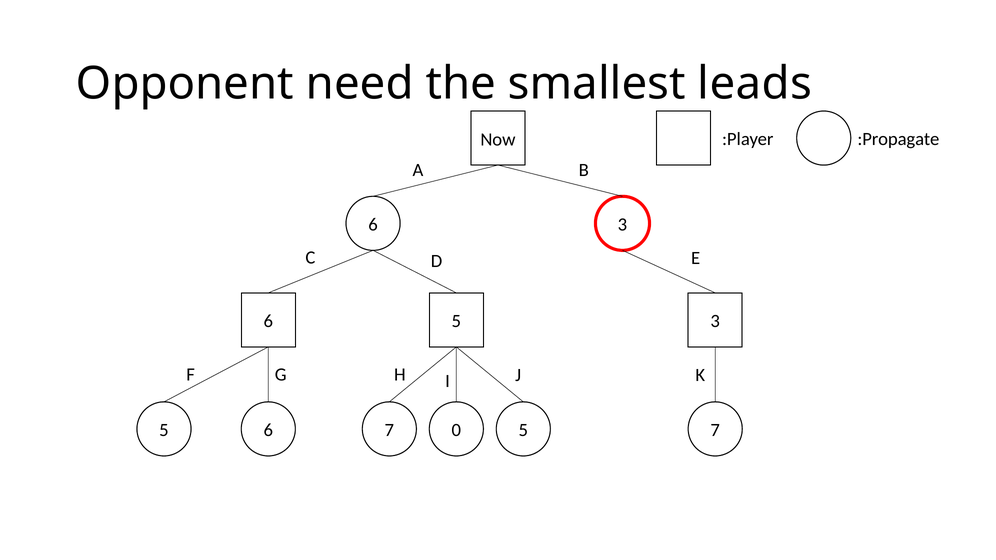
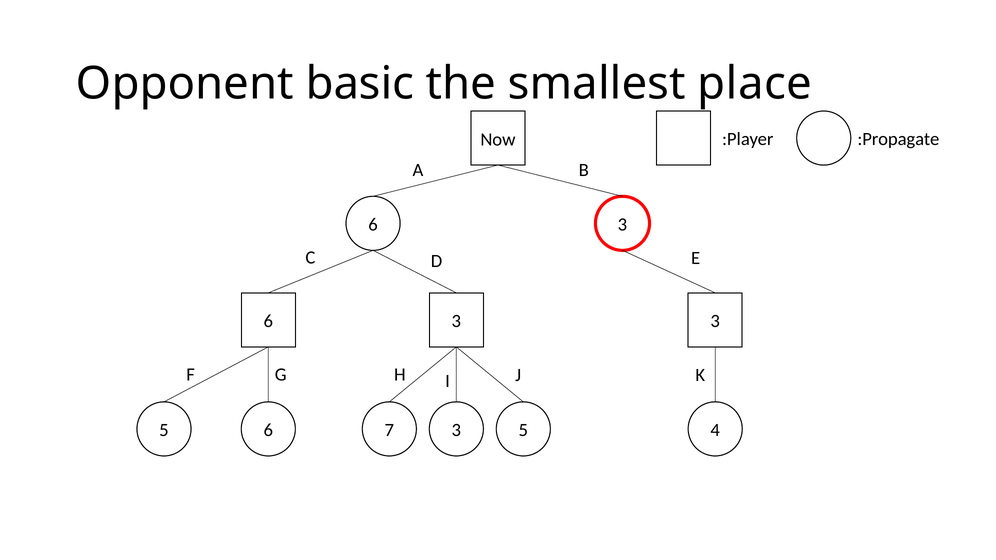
need: need -> basic
leads: leads -> place
5 at (456, 321): 5 -> 3
7 0: 0 -> 3
7 at (715, 430): 7 -> 4
